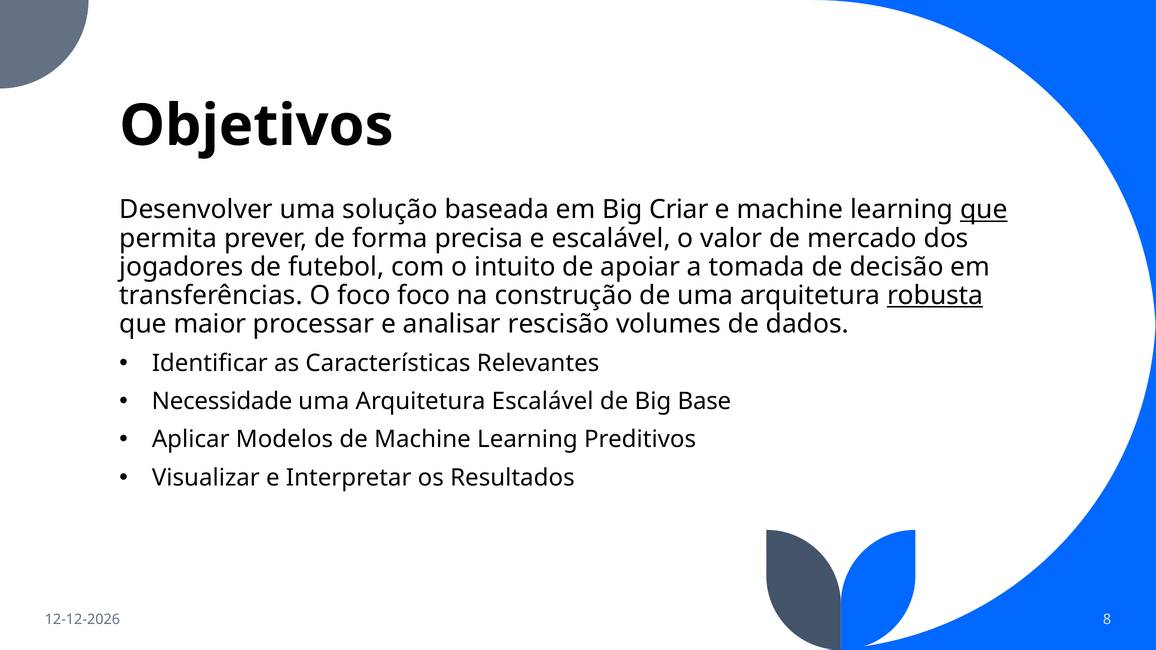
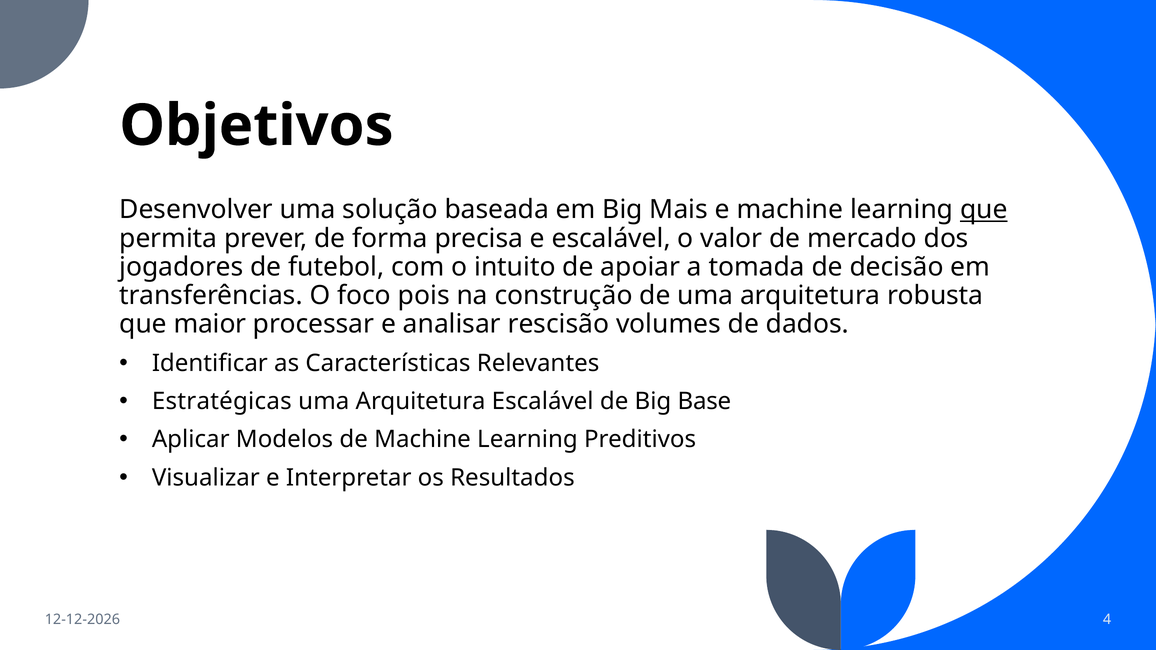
Criar: Criar -> Mais
foco foco: foco -> pois
robusta underline: present -> none
Necessidade: Necessidade -> Estratégicas
8: 8 -> 4
